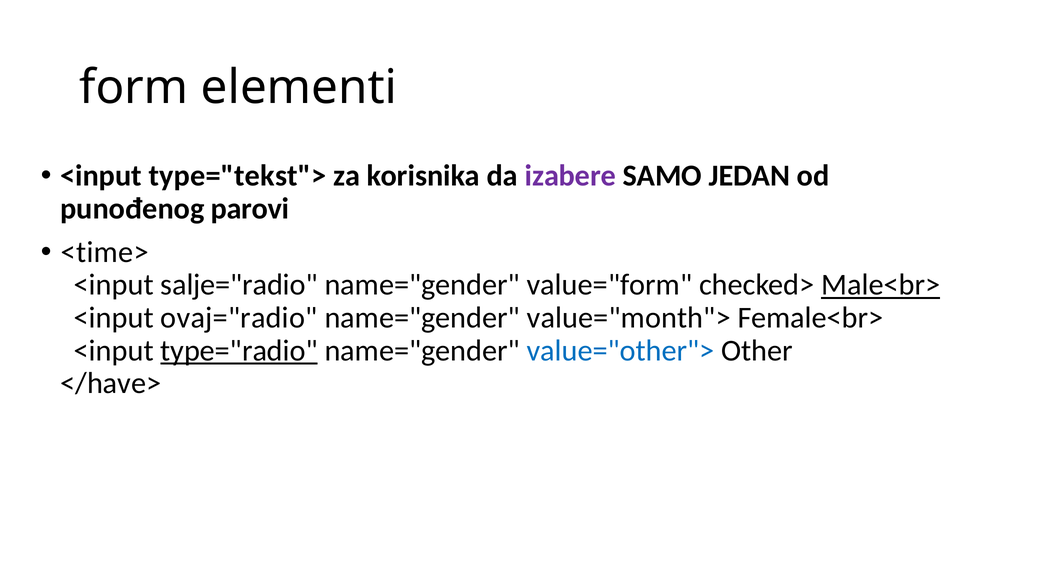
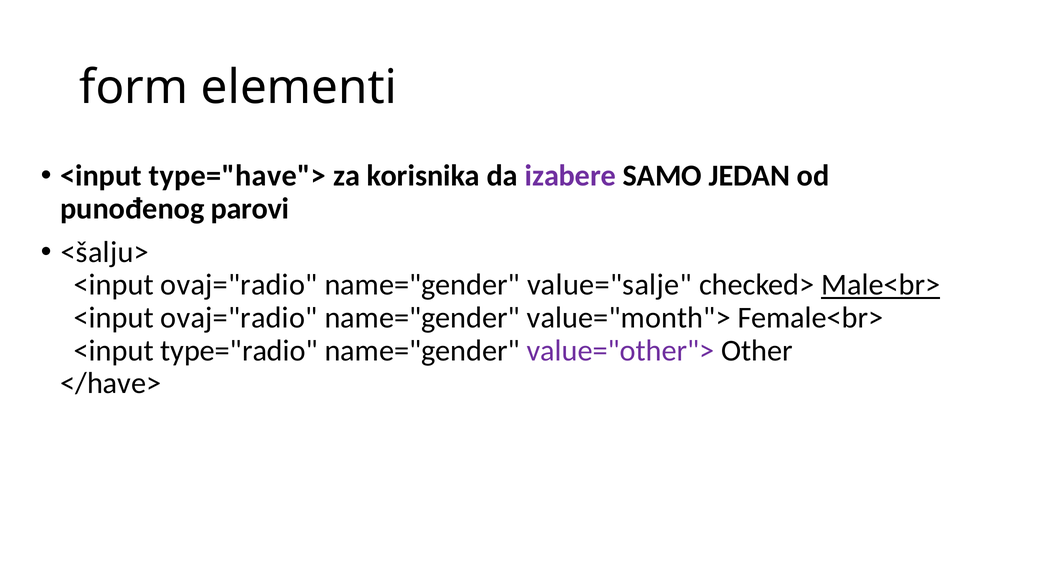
type="tekst">: type="tekst"> -> type="have">
<time>: <time> -> <šalju>
salje="radio at (239, 285): salje="radio -> ovaj="radio
value="form: value="form -> value="salje
type="radio underline: present -> none
value="other"> colour: blue -> purple
